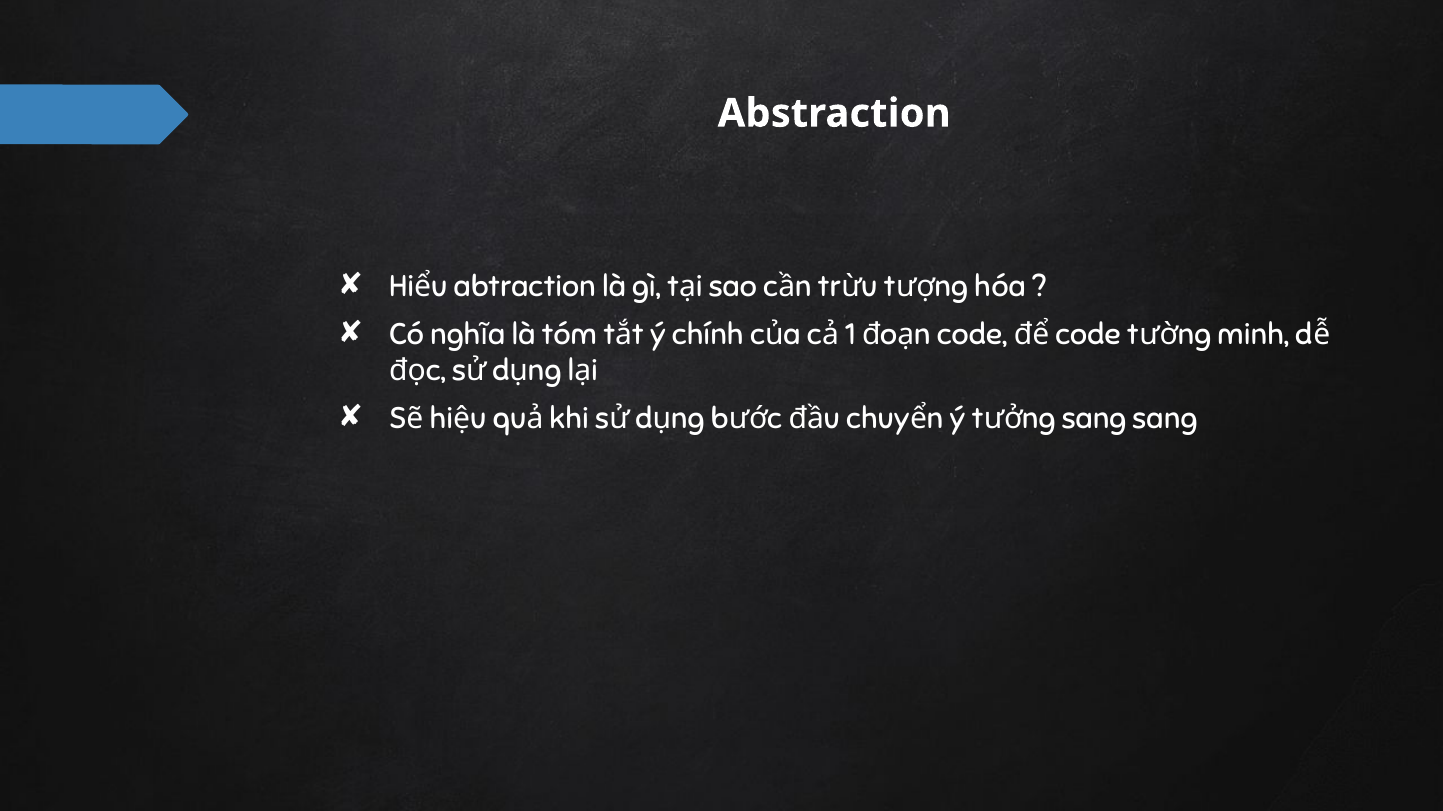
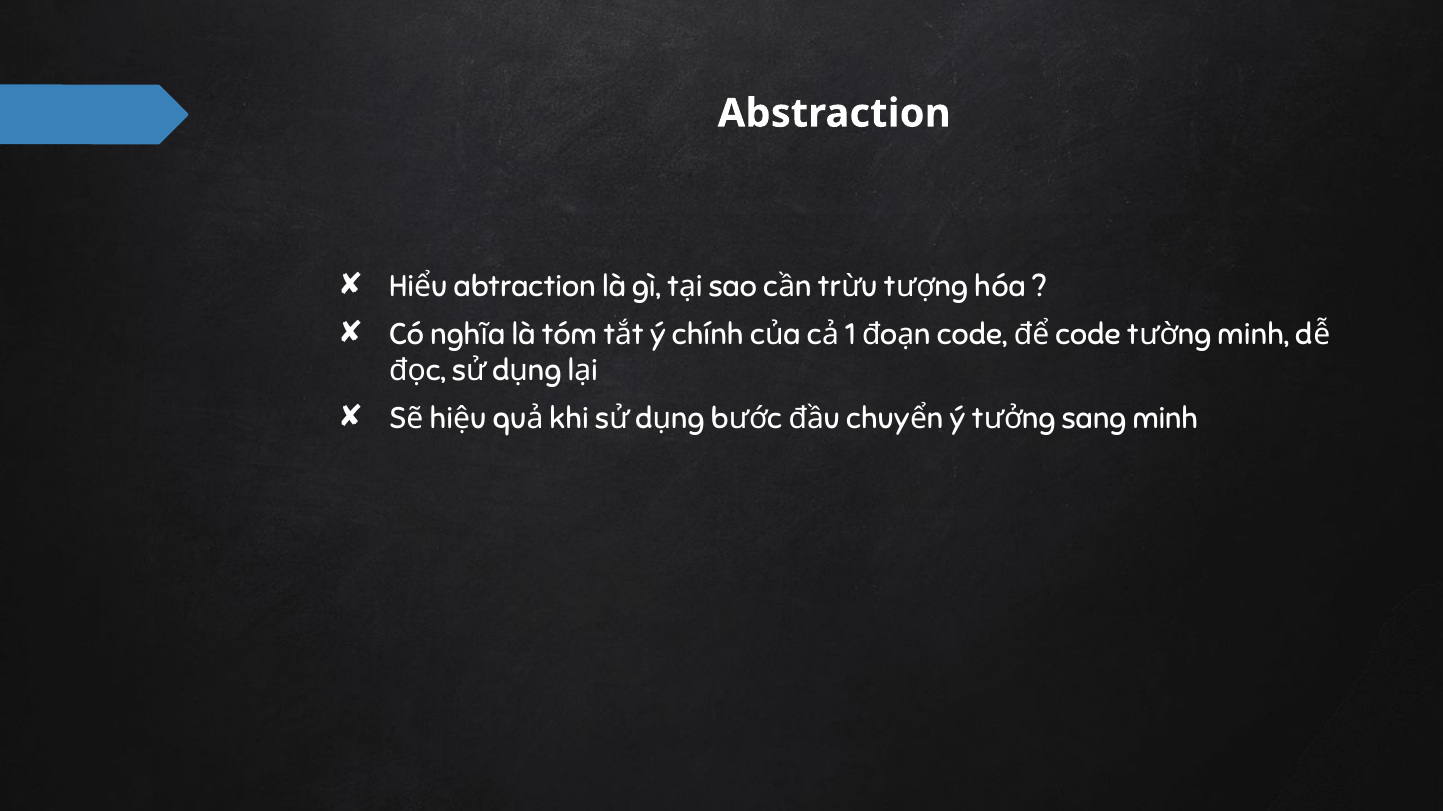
sang sang: sang -> minh
